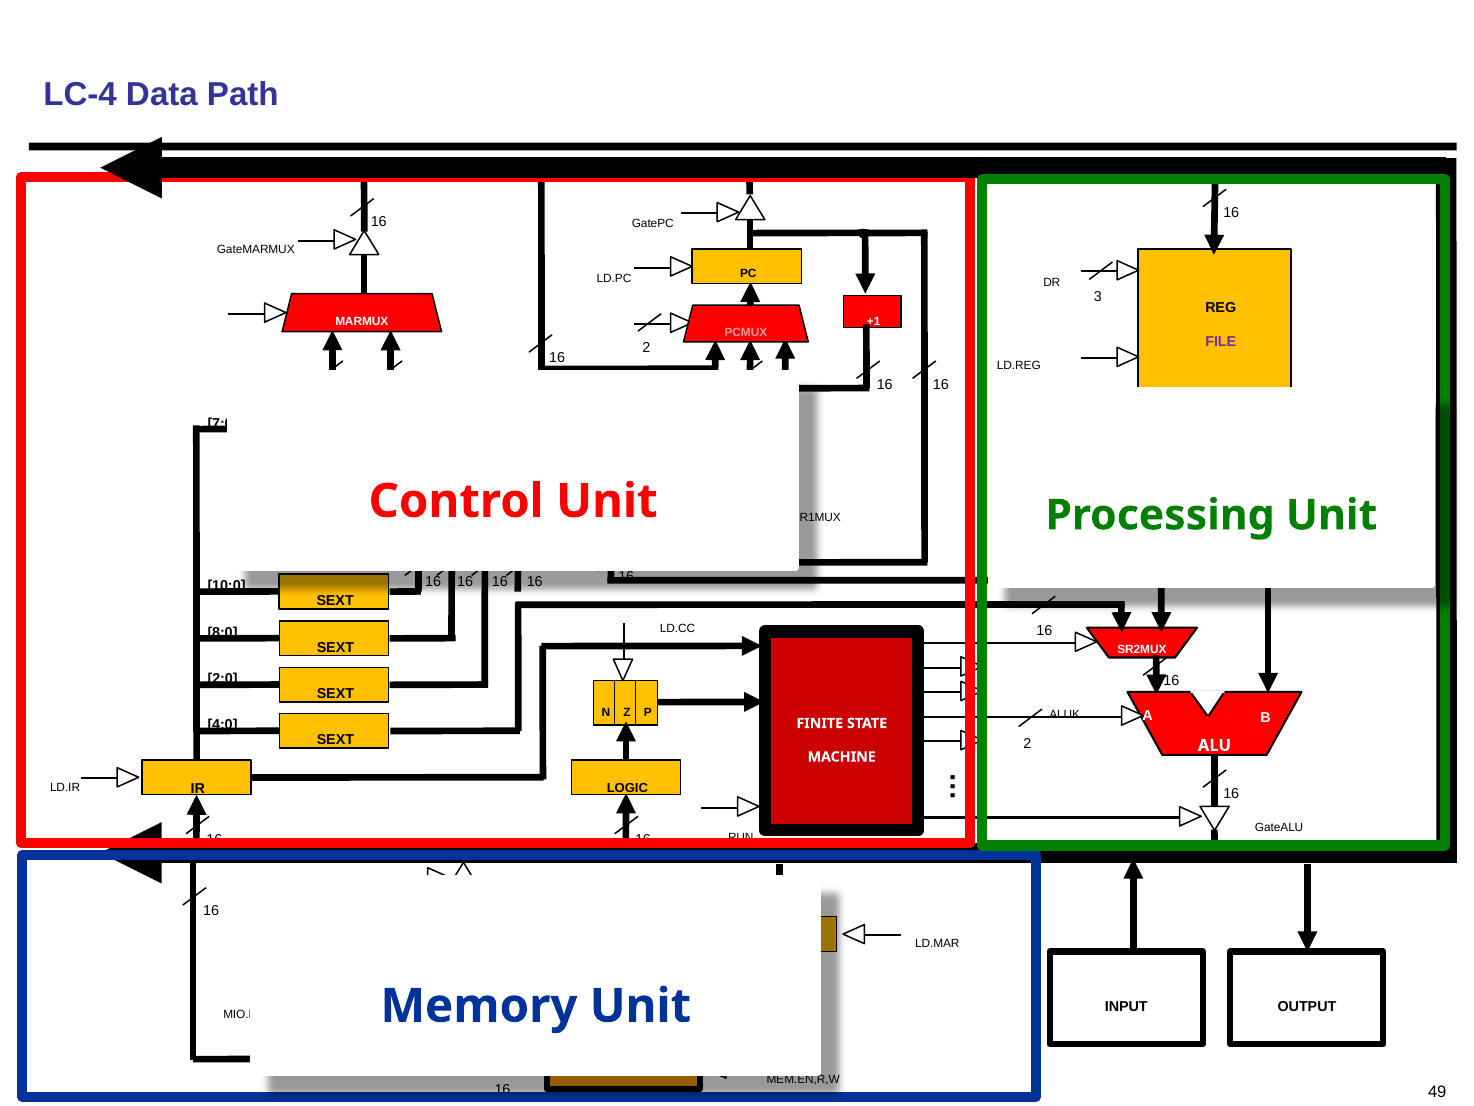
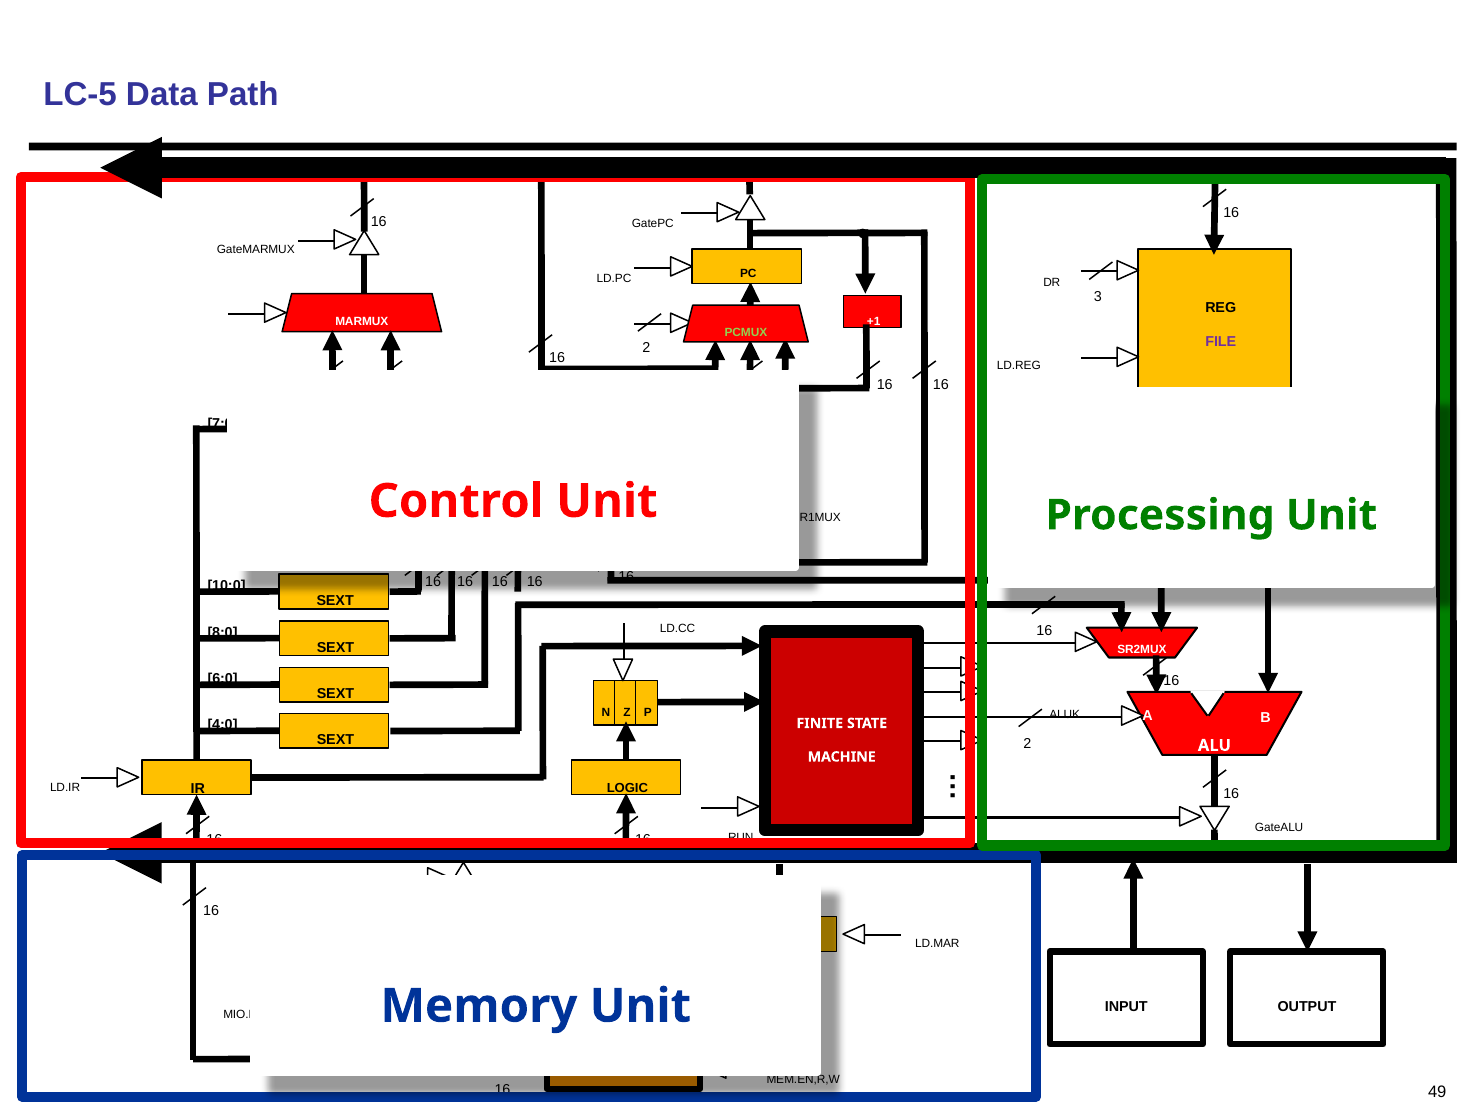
LC-4: LC-4 -> LC-5
PCMUX colour: pink -> light green
2:0: 2:0 -> 6:0
